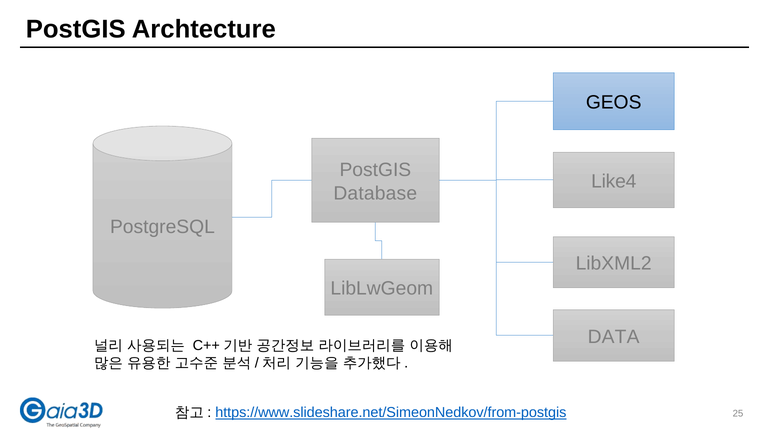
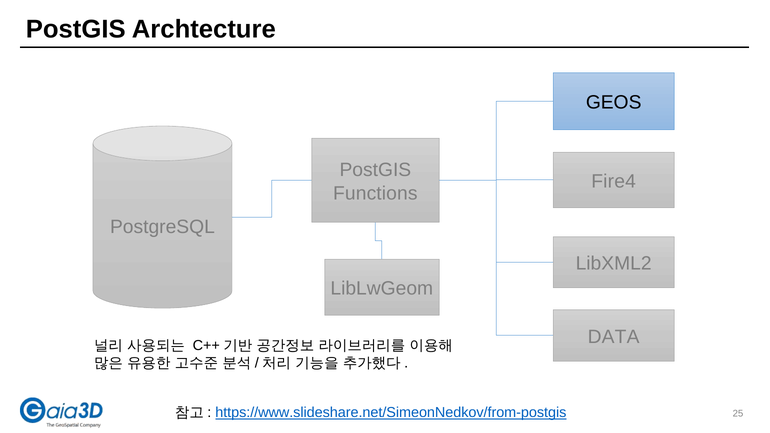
Like4: Like4 -> Fire4
Database: Database -> Functions
